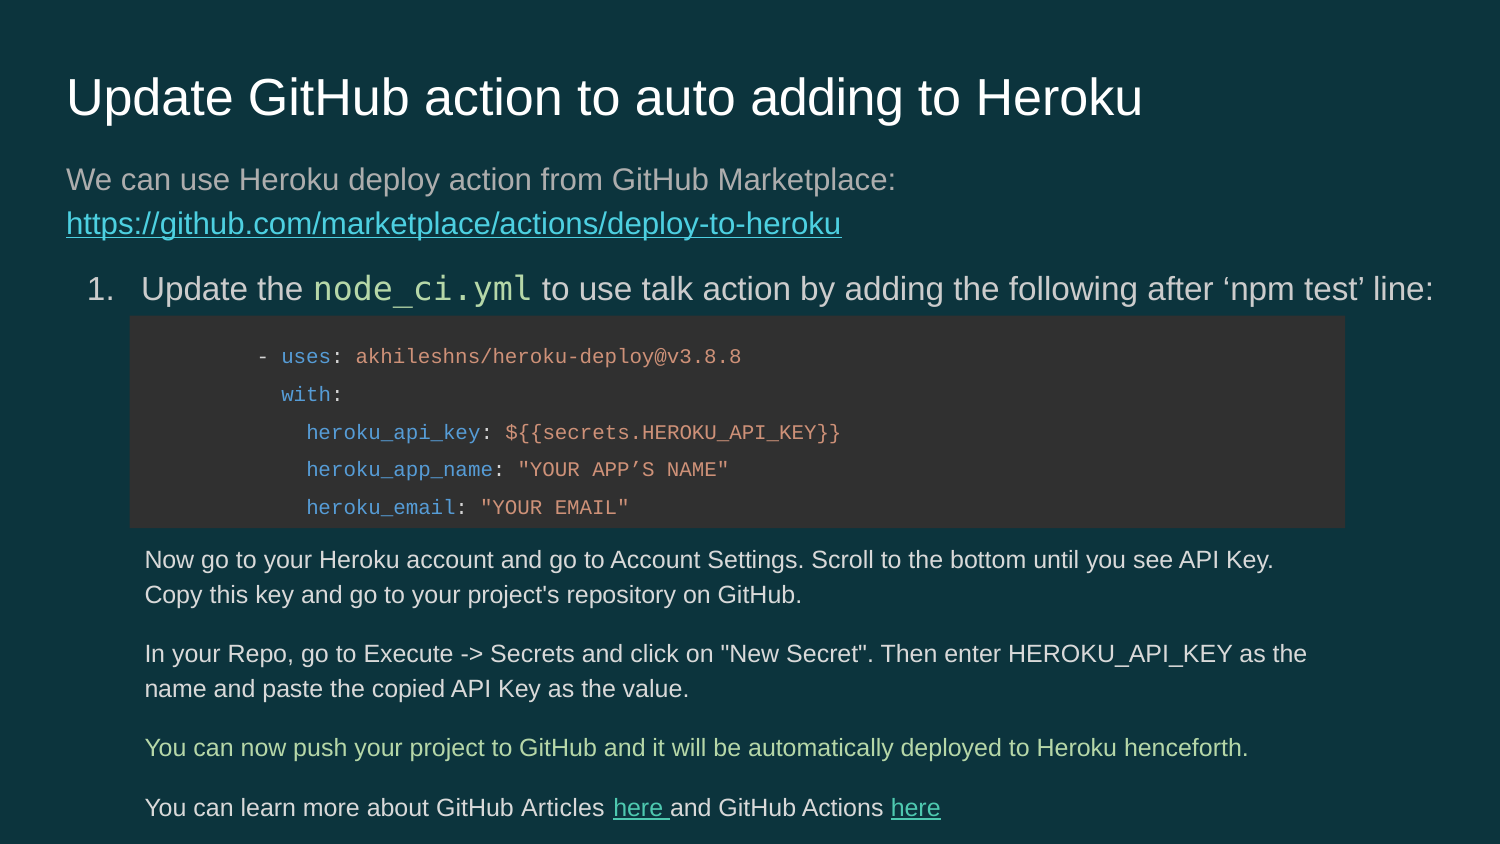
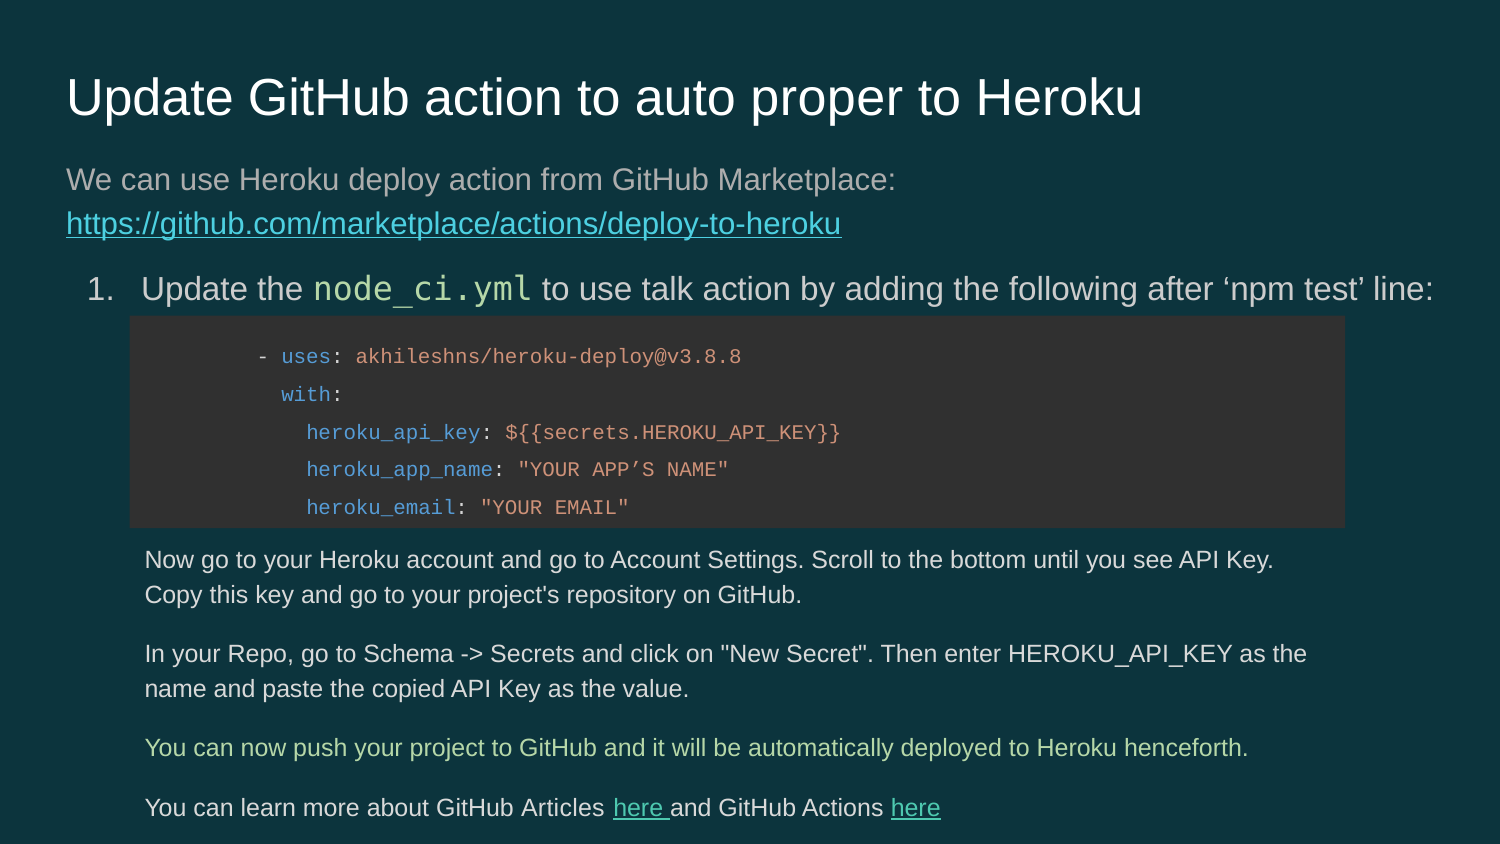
auto adding: adding -> proper
Execute: Execute -> Schema
